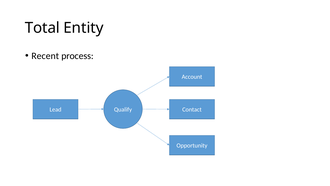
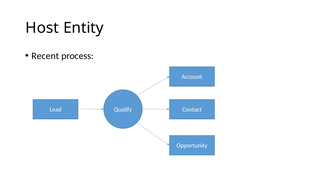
Total: Total -> Host
